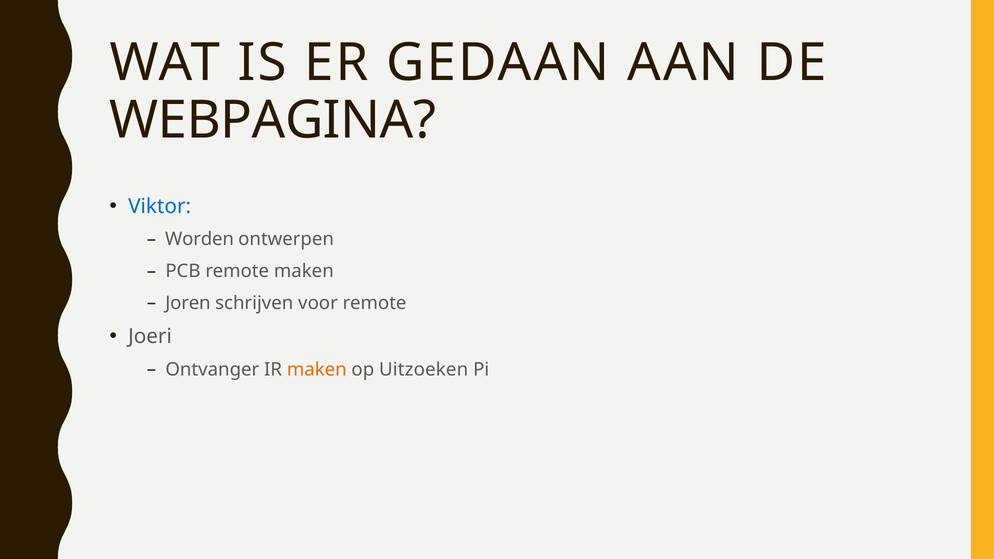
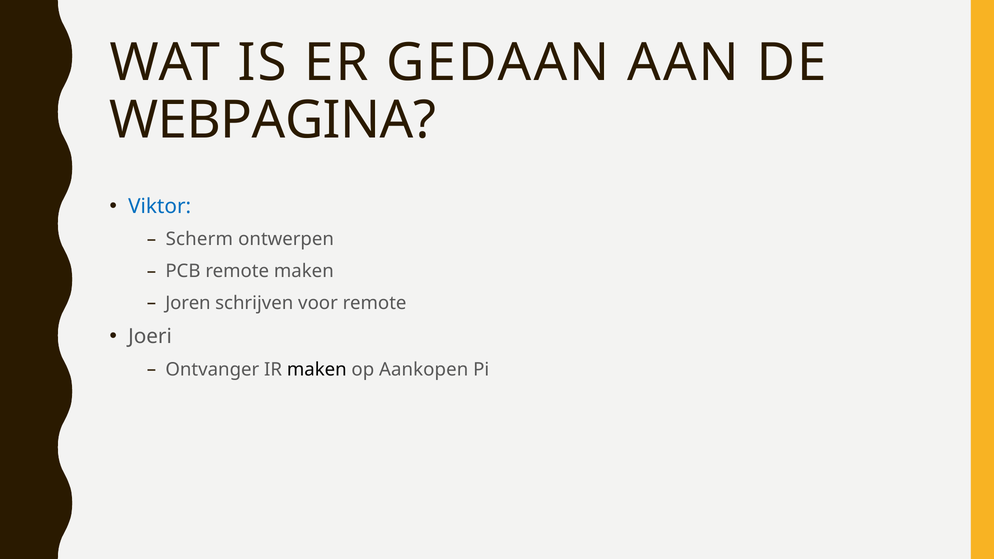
Worden: Worden -> Scherm
maken at (317, 370) colour: orange -> black
Uitzoeken: Uitzoeken -> Aankopen
